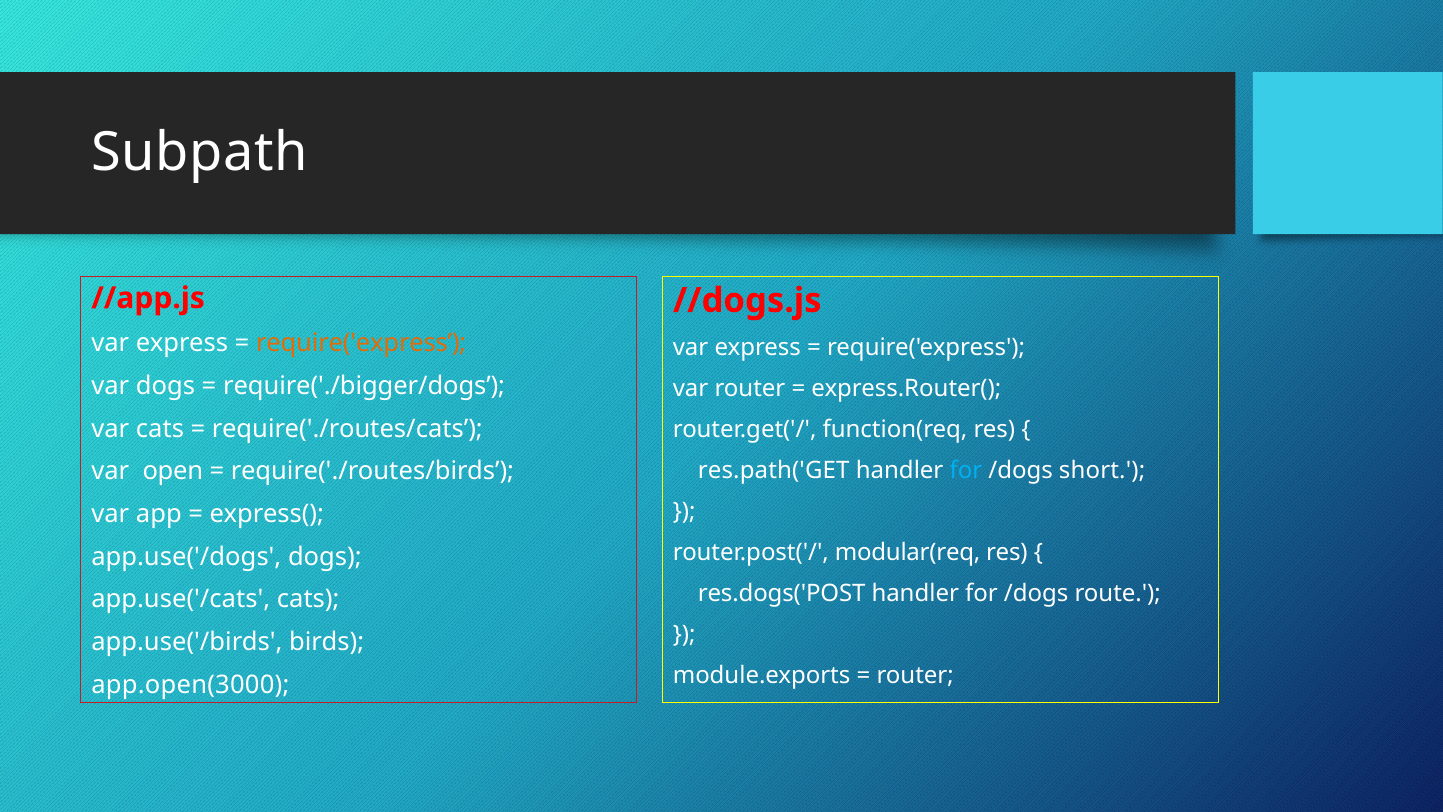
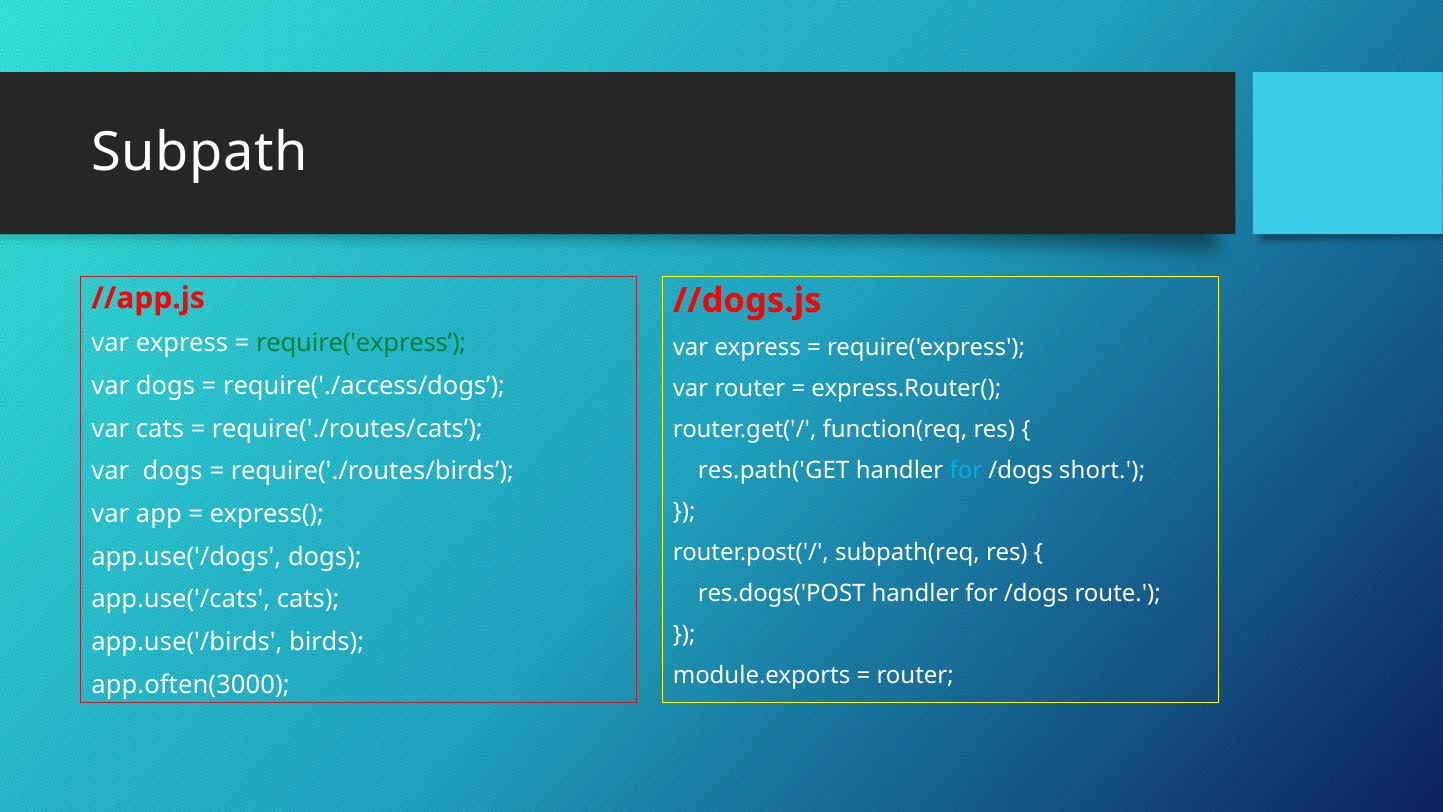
require('express at (361, 343) colour: orange -> green
require('./bigger/dogs: require('./bigger/dogs -> require('./access/dogs
open at (173, 471): open -> dogs
modular(req: modular(req -> subpath(req
app.open(3000: app.open(3000 -> app.often(3000
